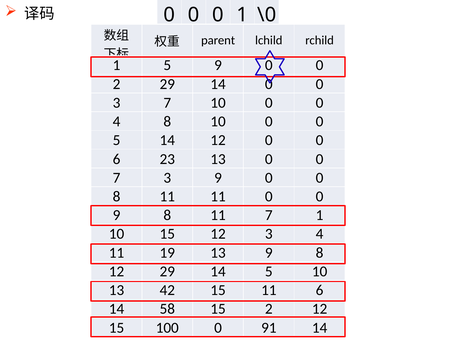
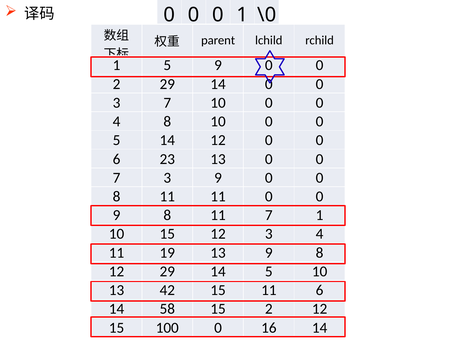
91: 91 -> 16
